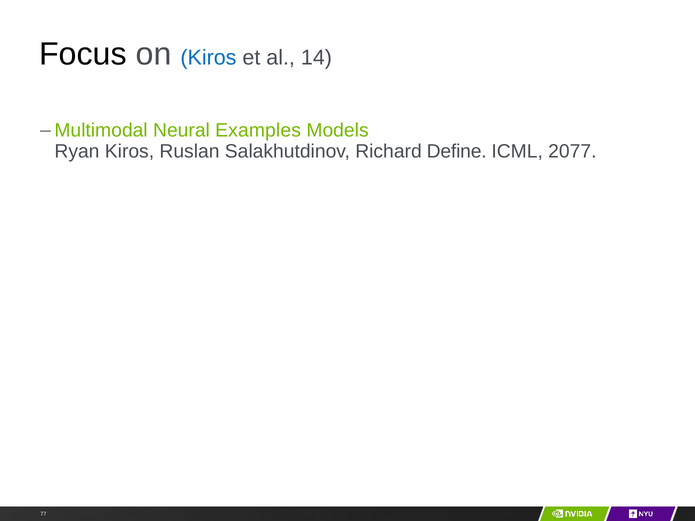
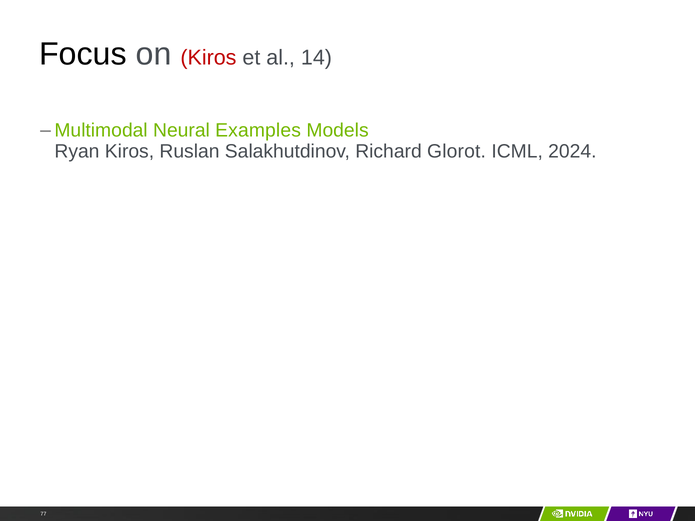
Kiros at (208, 58) colour: blue -> red
Define: Define -> Glorot
2077: 2077 -> 2024
